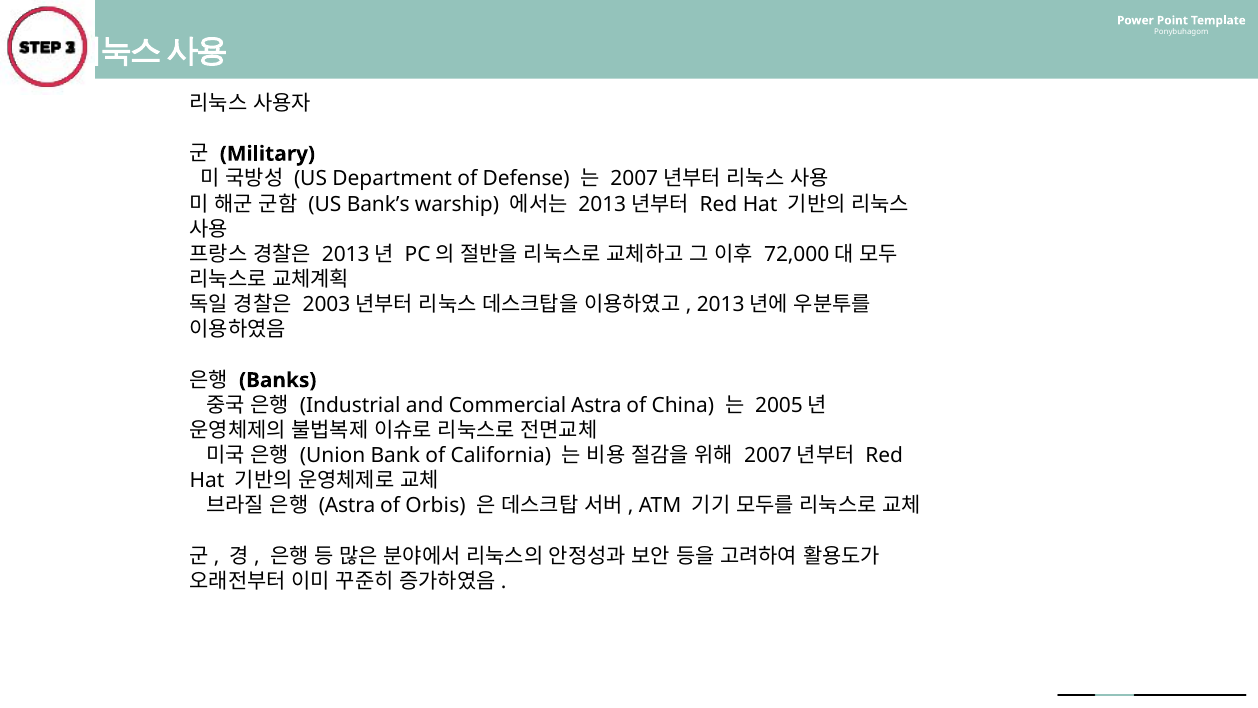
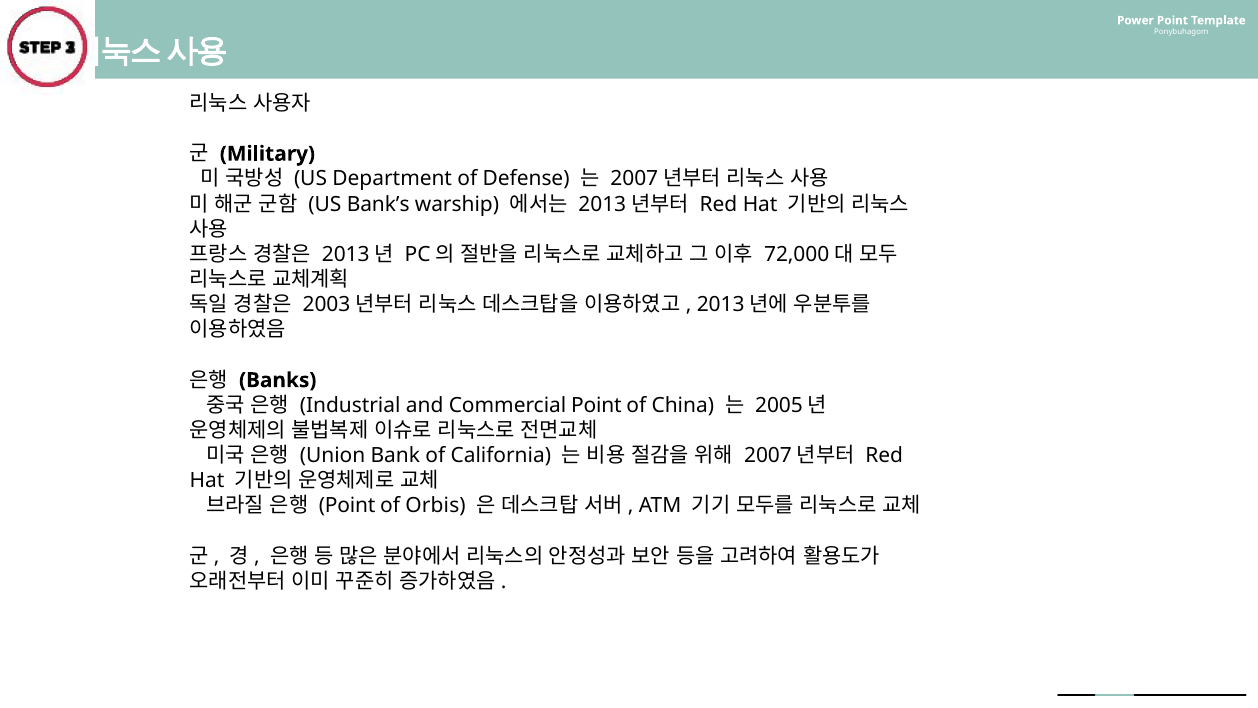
Commercial Astra: Astra -> Point
Astra at (347, 506): Astra -> Point
